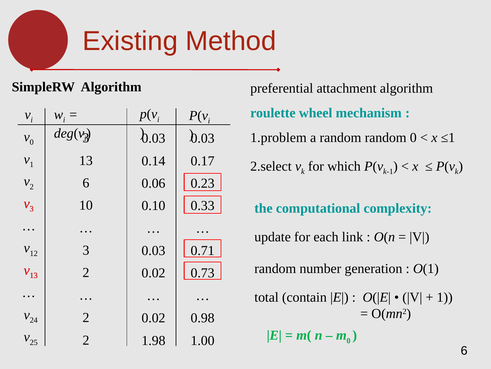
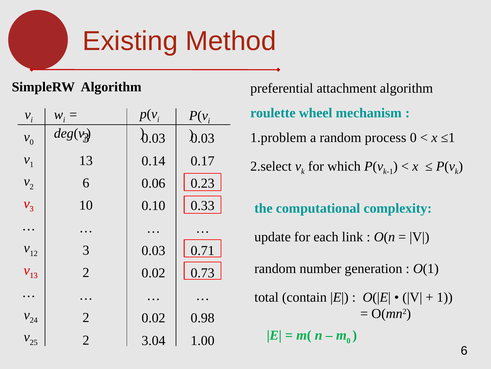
random random: random -> process
1.98: 1.98 -> 3.04
